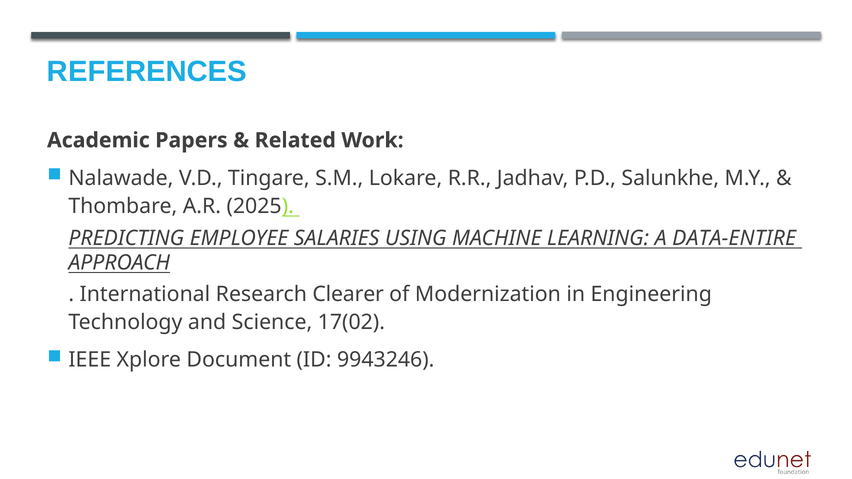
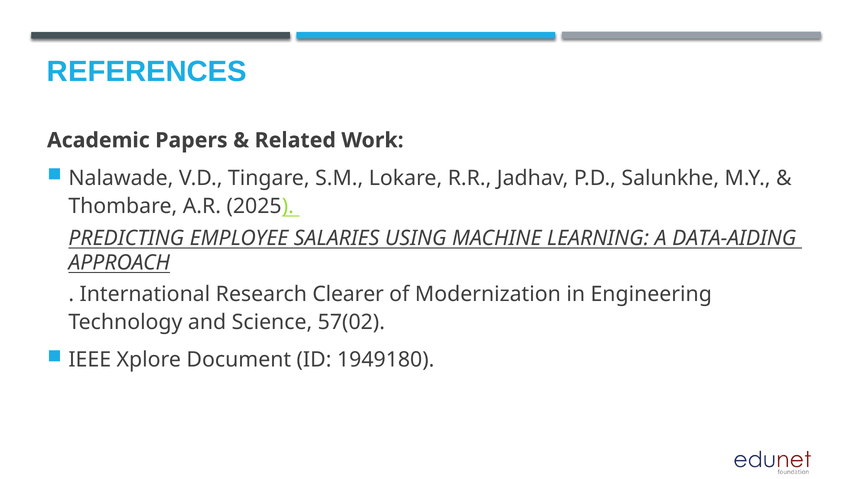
DATA-ENTIRE: DATA-ENTIRE -> DATA-AIDING
17(02: 17(02 -> 57(02
9943246: 9943246 -> 1949180
